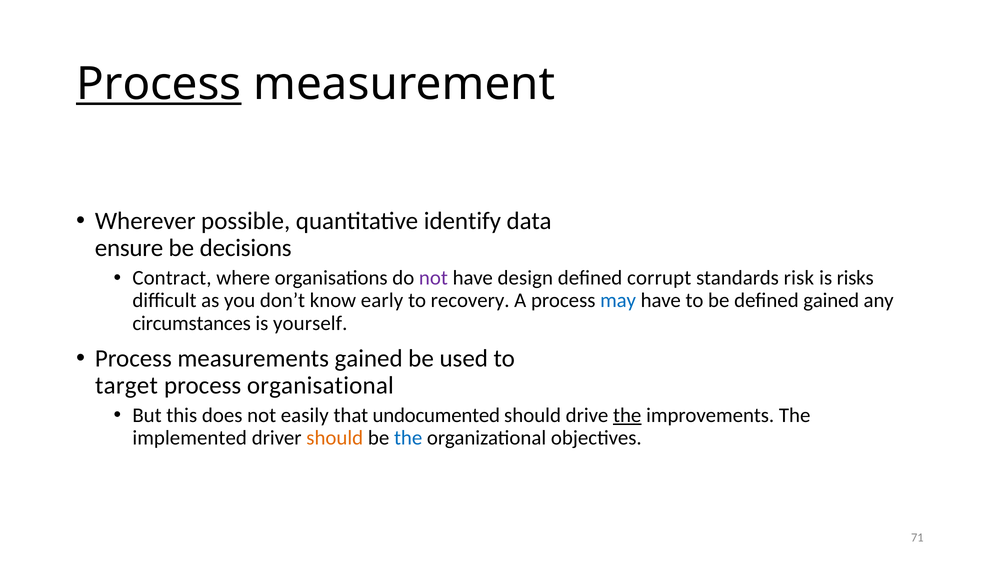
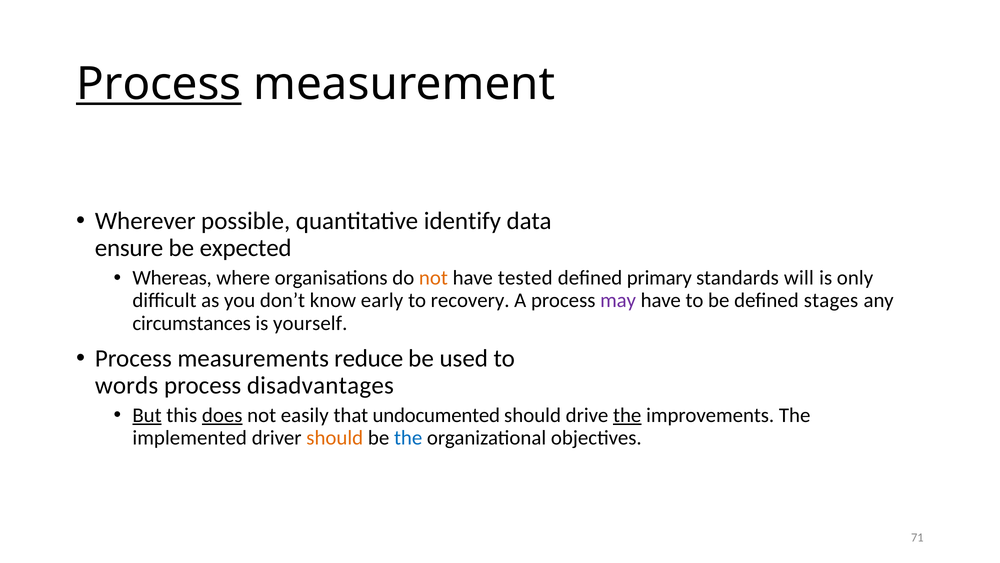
decisions: decisions -> expected
Contract: Contract -> Whereas
not at (433, 278) colour: purple -> orange
design: design -> tested
corrupt: corrupt -> primary
risk: risk -> will
risks: risks -> only
may colour: blue -> purple
defined gained: gained -> stages
measurements gained: gained -> reduce
target: target -> words
organisational: organisational -> disadvantages
But underline: none -> present
does underline: none -> present
